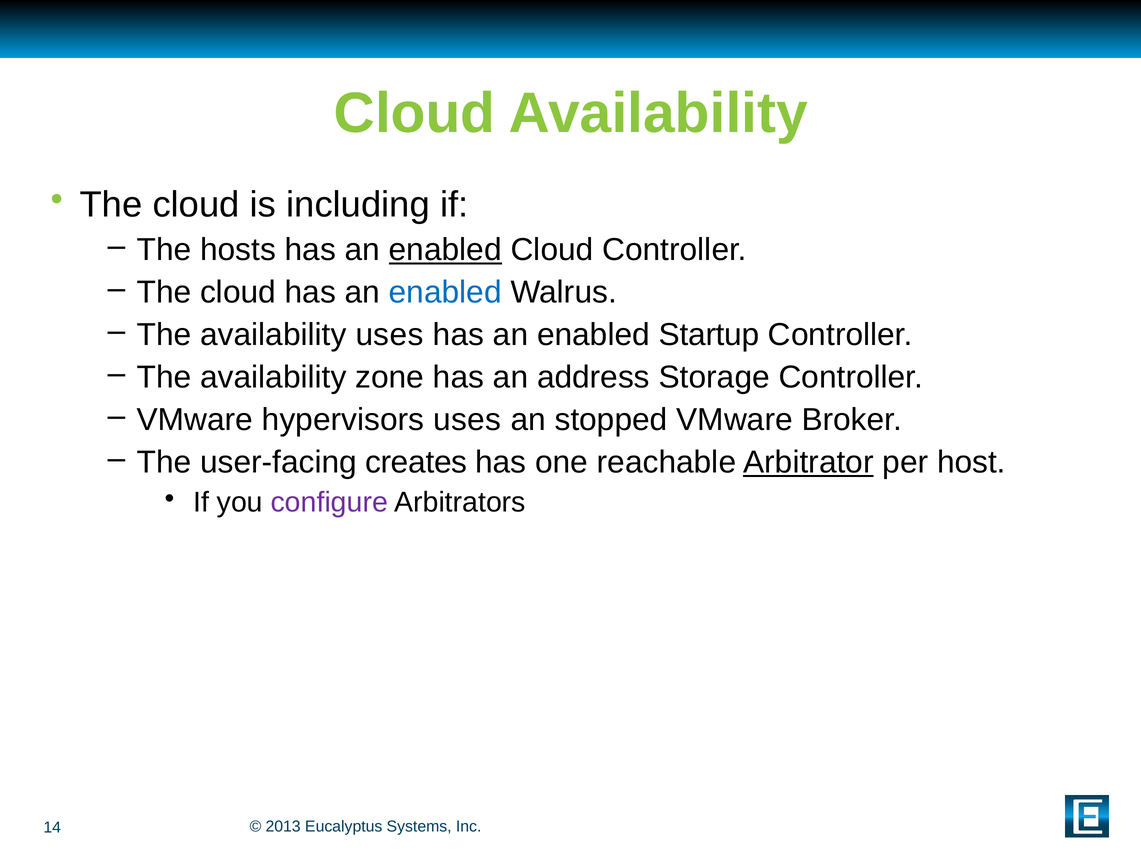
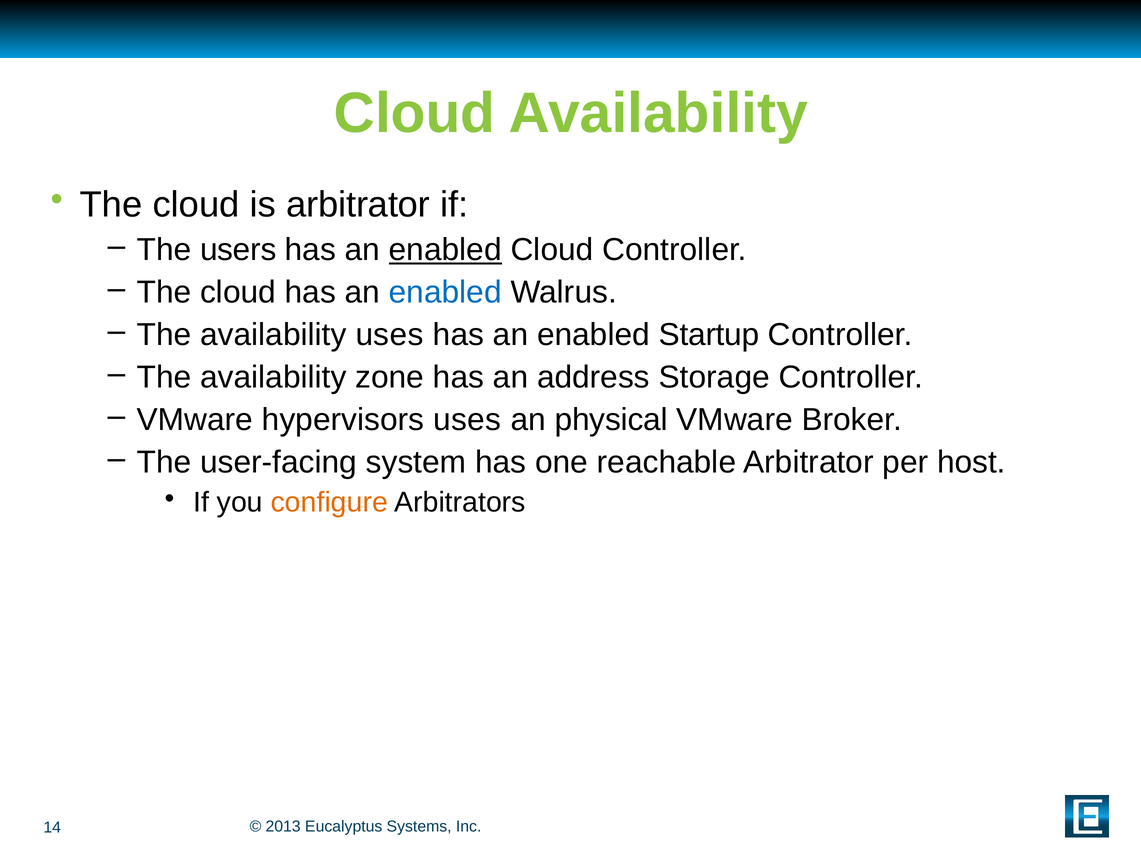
is including: including -> arbitrator
hosts: hosts -> users
stopped: stopped -> physical
creates: creates -> system
Arbitrator at (808, 462) underline: present -> none
configure colour: purple -> orange
